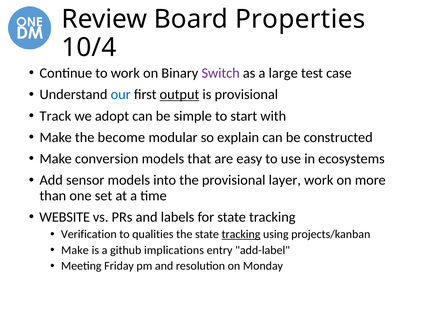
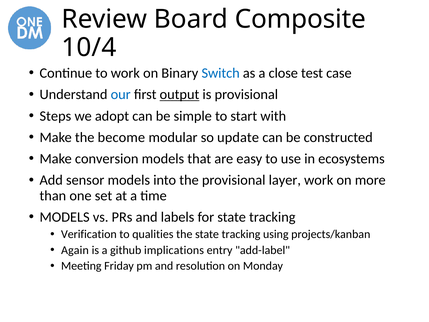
Properties: Properties -> Composite
Switch colour: purple -> blue
large: large -> close
Track: Track -> Steps
explain: explain -> update
WEBSITE at (65, 217): WEBSITE -> MODELS
tracking at (241, 234) underline: present -> none
Make at (75, 250): Make -> Again
